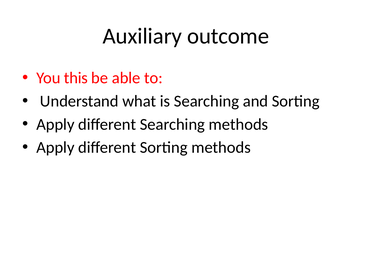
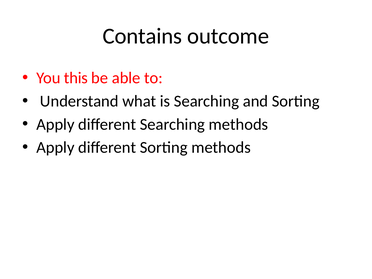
Auxiliary: Auxiliary -> Contains
